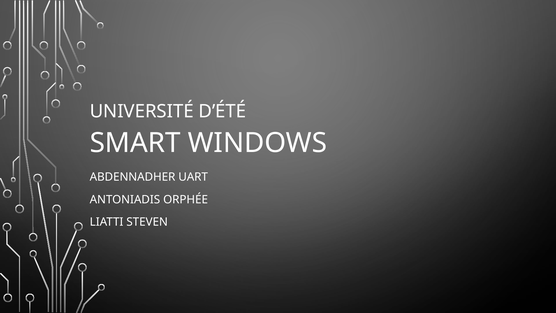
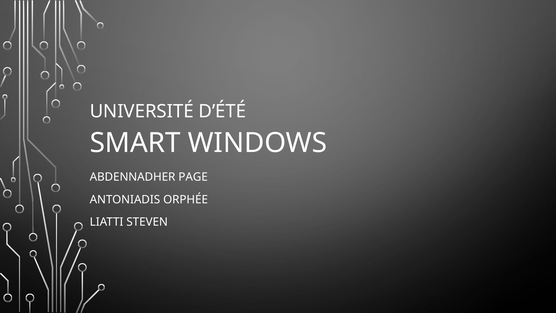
UART: UART -> PAGE
